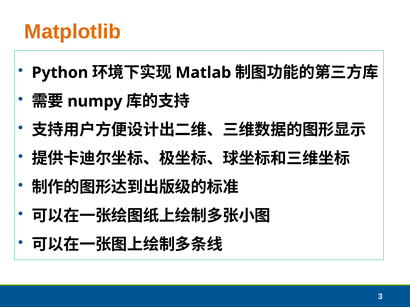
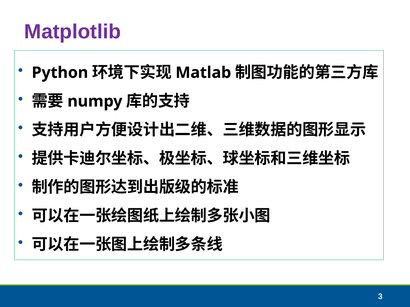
Matplotlib colour: orange -> purple
